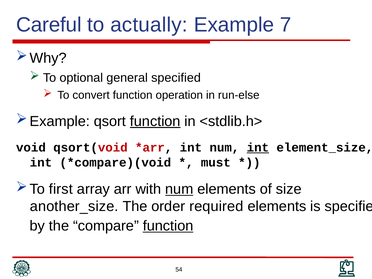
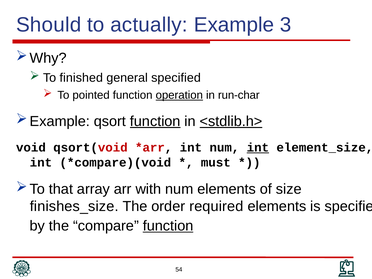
Careful: Careful -> Should
7: 7 -> 3
optional: optional -> finished
convert: convert -> pointed
operation underline: none -> present
run-else: run-else -> run-char
<stdlib.h> underline: none -> present
first: first -> that
num at (179, 189) underline: present -> none
another_size: another_size -> finishes_size
